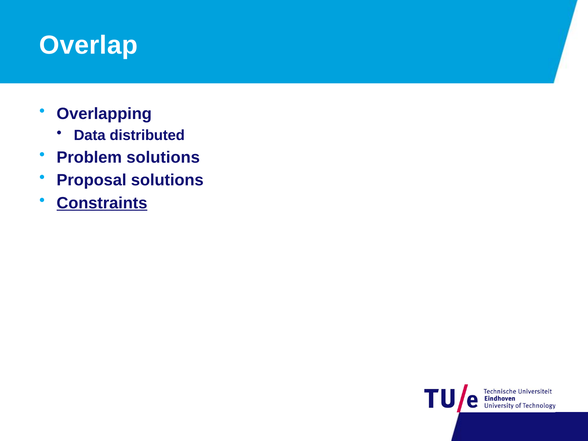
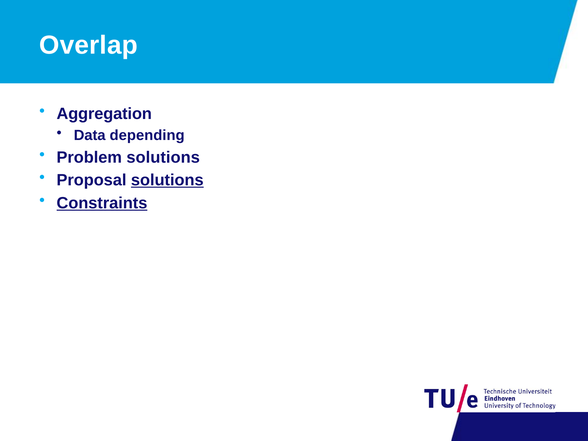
Overlapping: Overlapping -> Aggregation
distributed: distributed -> depending
solutions at (167, 180) underline: none -> present
